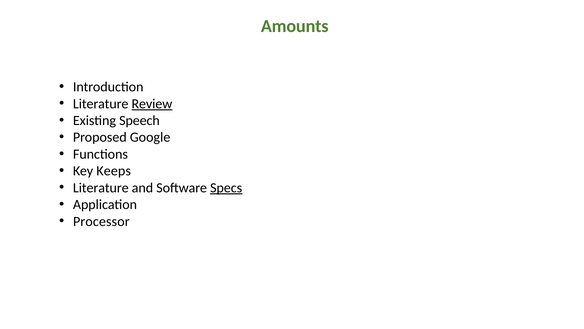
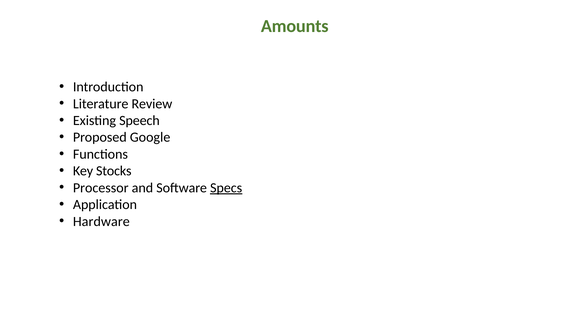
Review underline: present -> none
Keeps: Keeps -> Stocks
Literature at (101, 187): Literature -> Processor
Processor: Processor -> Hardware
